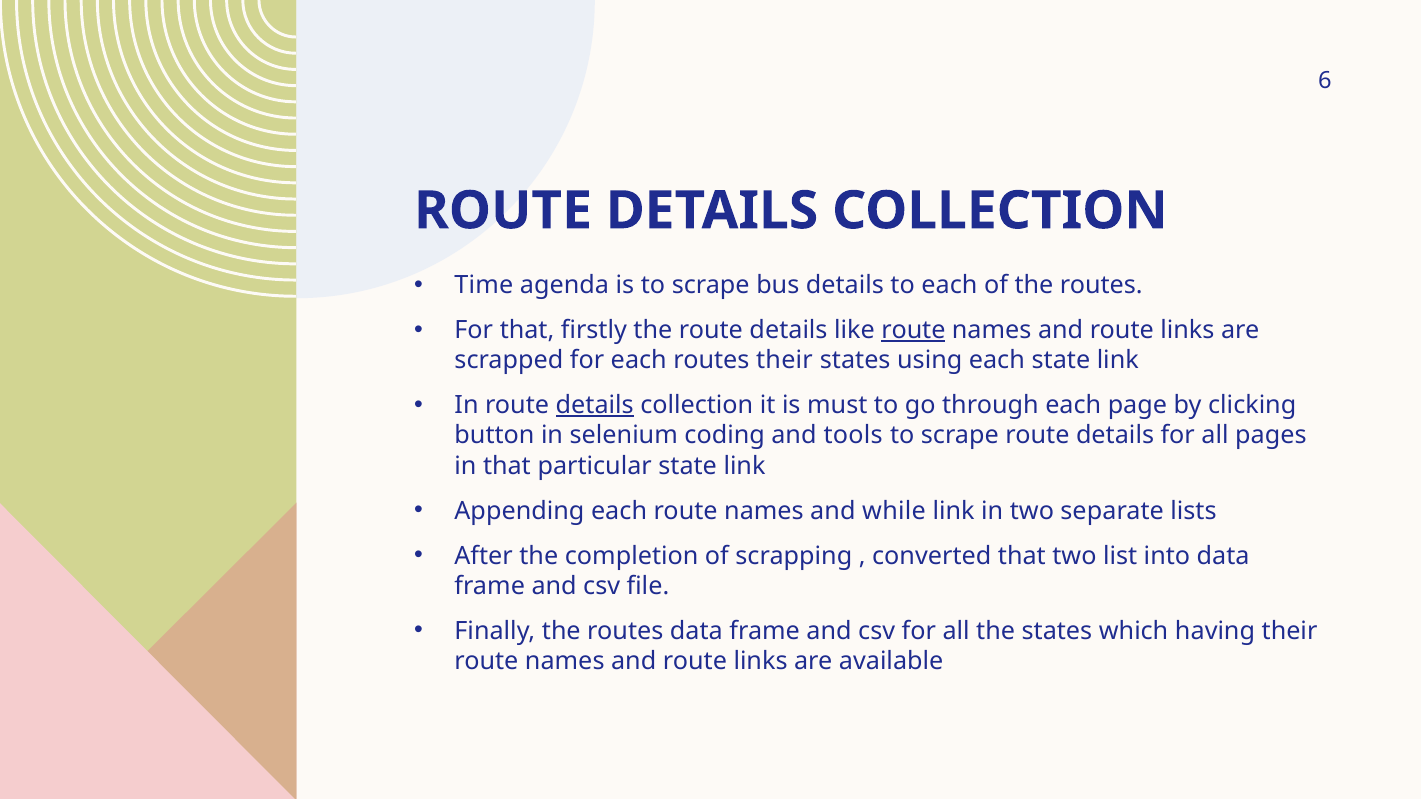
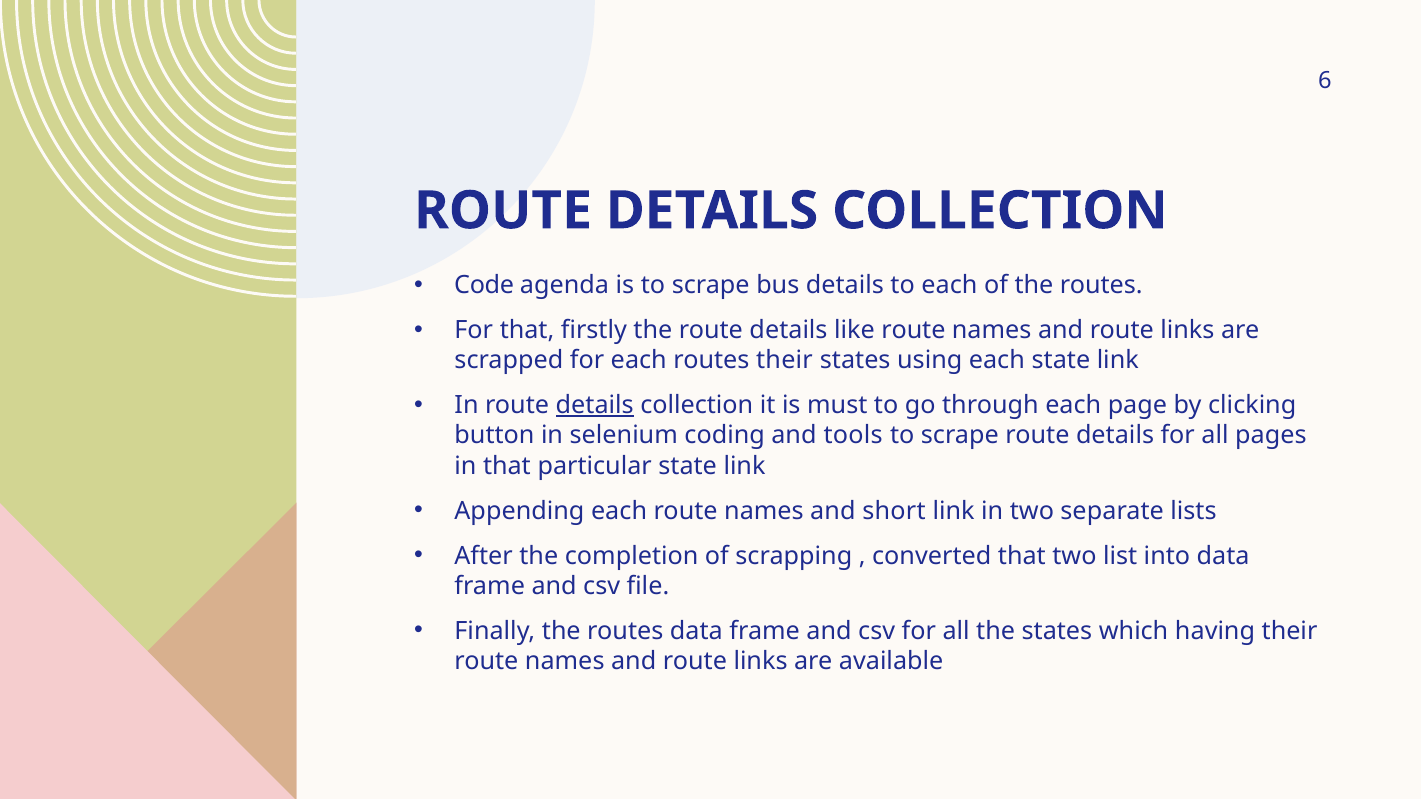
Time: Time -> Code
route at (913, 330) underline: present -> none
while: while -> short
